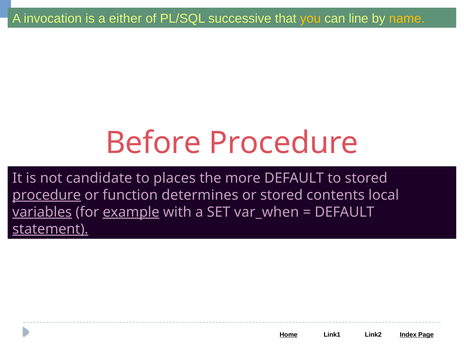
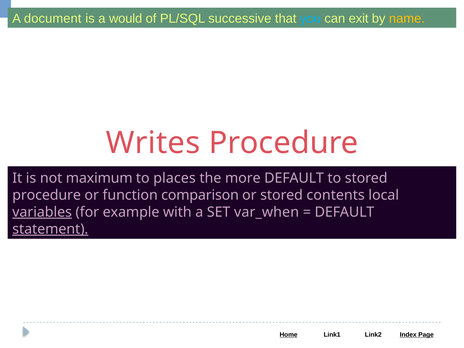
invocation: invocation -> document
either: either -> would
you colour: yellow -> light blue
line: line -> exit
Before: Before -> Writes
candidate: candidate -> maximum
procedure at (47, 195) underline: present -> none
determines: determines -> comparison
example underline: present -> none
